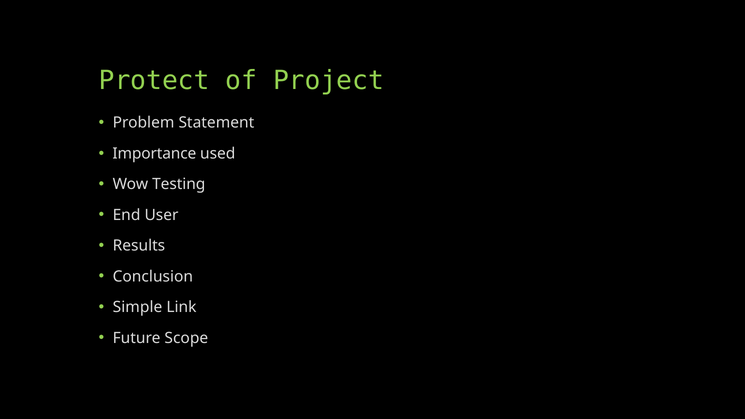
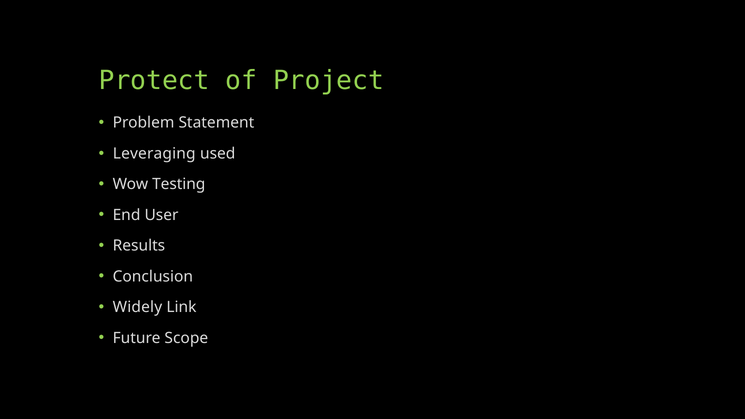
Importance: Importance -> Leveraging
Simple: Simple -> Widely
